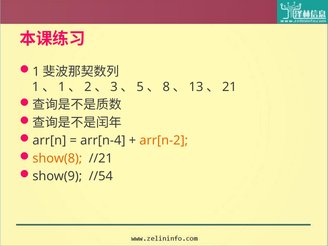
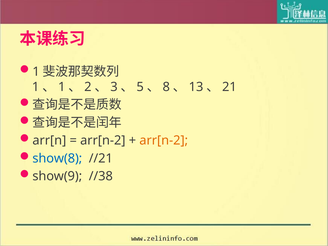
arr[n-4 at (103, 141): arr[n-4 -> arr[n-2
show(8 colour: orange -> blue
//54: //54 -> //38
